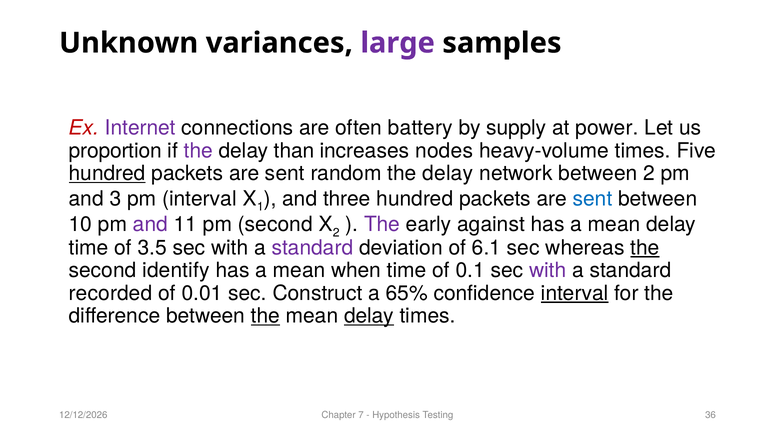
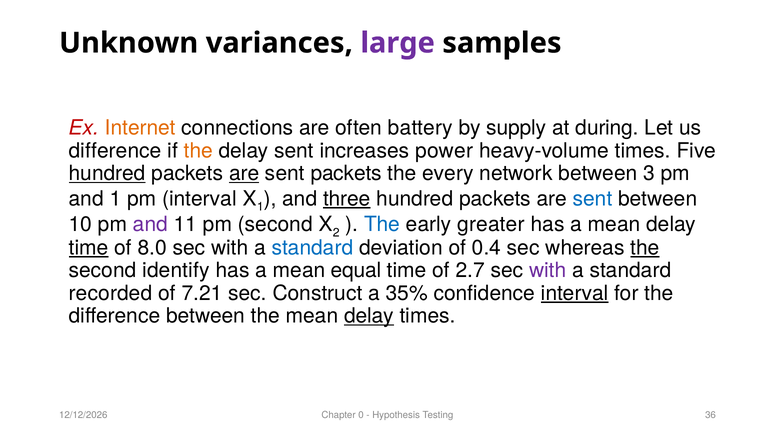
Internet colour: purple -> orange
power: power -> during
proportion at (115, 151): proportion -> difference
the at (198, 151) colour: purple -> orange
delay than: than -> sent
nodes: nodes -> power
are at (244, 173) underline: none -> present
sent random: random -> packets
delay at (448, 173): delay -> every
between 2: 2 -> 3
and 3: 3 -> 1
three underline: none -> present
The at (382, 224) colour: purple -> blue
against: against -> greater
time at (89, 248) underline: none -> present
3.5: 3.5 -> 8.0
standard at (312, 248) colour: purple -> blue
6.1: 6.1 -> 0.4
when: when -> equal
0.1: 0.1 -> 2.7
0.01: 0.01 -> 7.21
65%: 65% -> 35%
the at (265, 316) underline: present -> none
7: 7 -> 0
